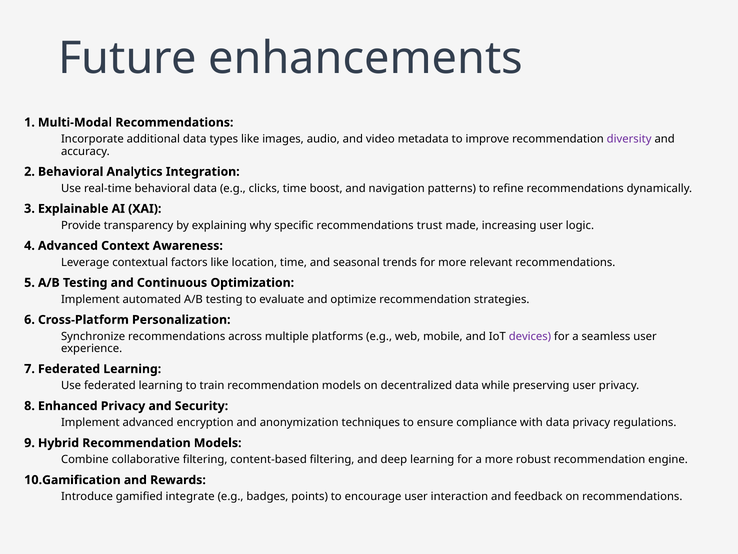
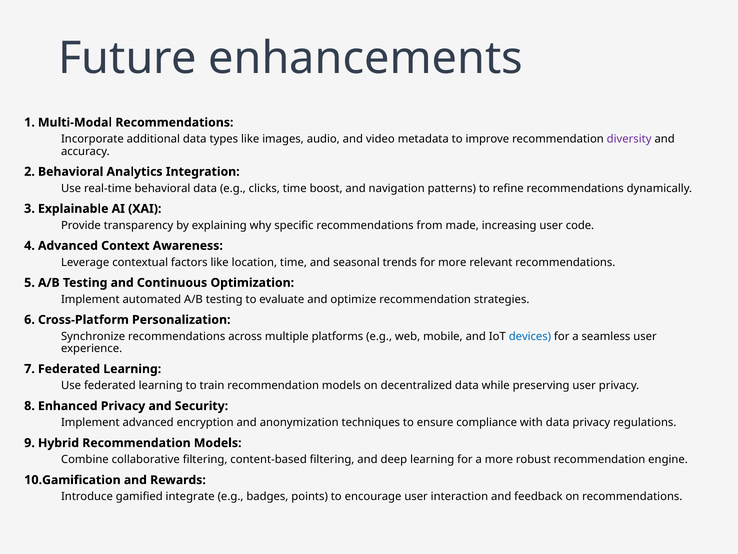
trust: trust -> from
logic: logic -> code
devices colour: purple -> blue
